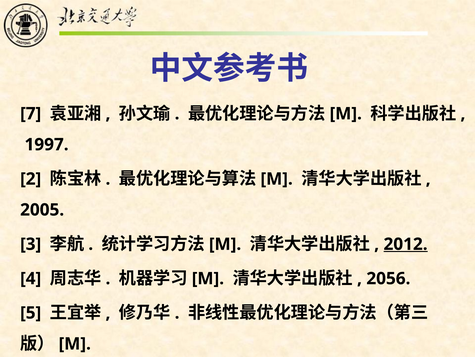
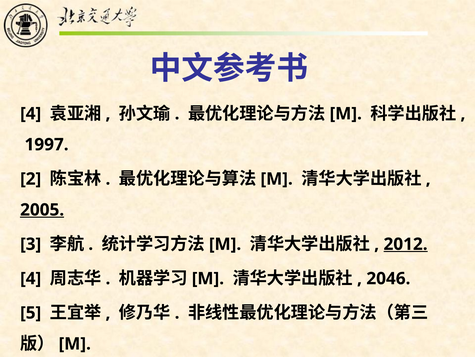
7 at (31, 113): 7 -> 4
2005 underline: none -> present
2056: 2056 -> 2046
